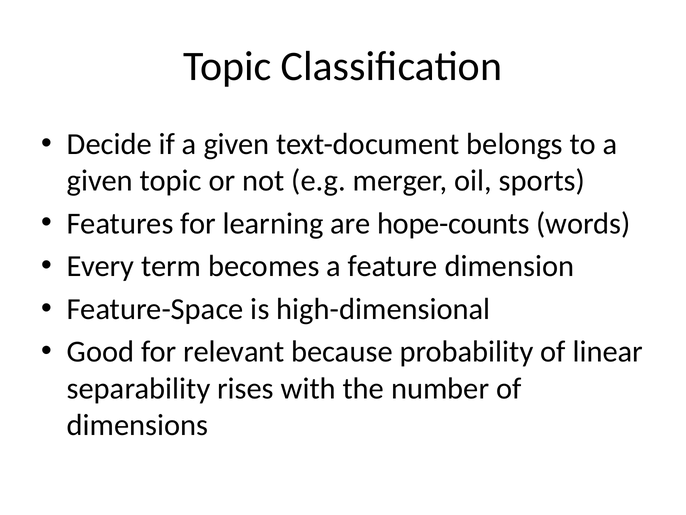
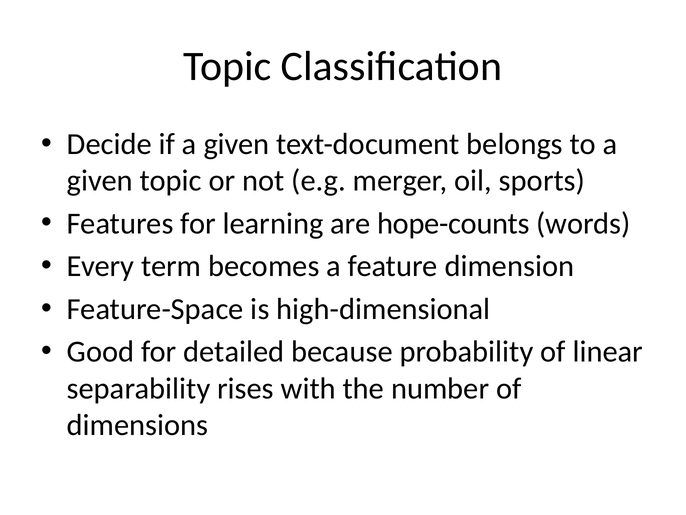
relevant: relevant -> detailed
